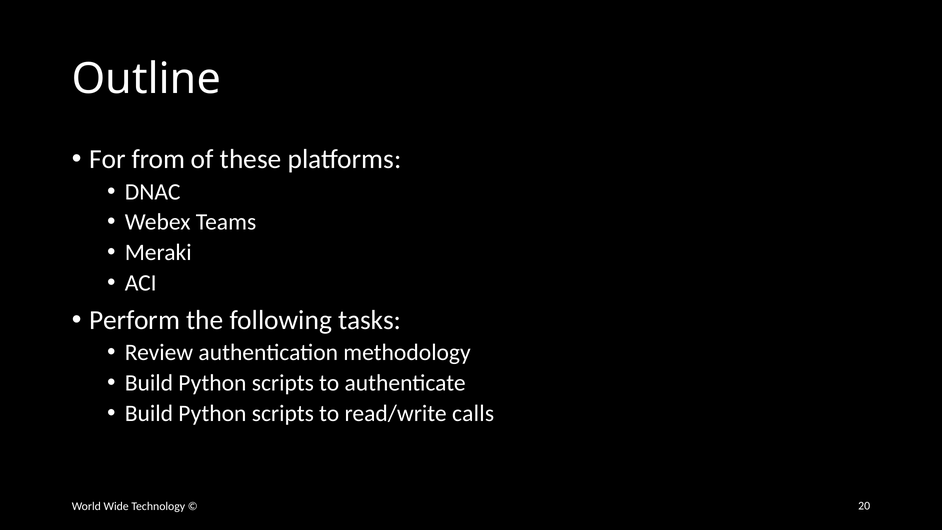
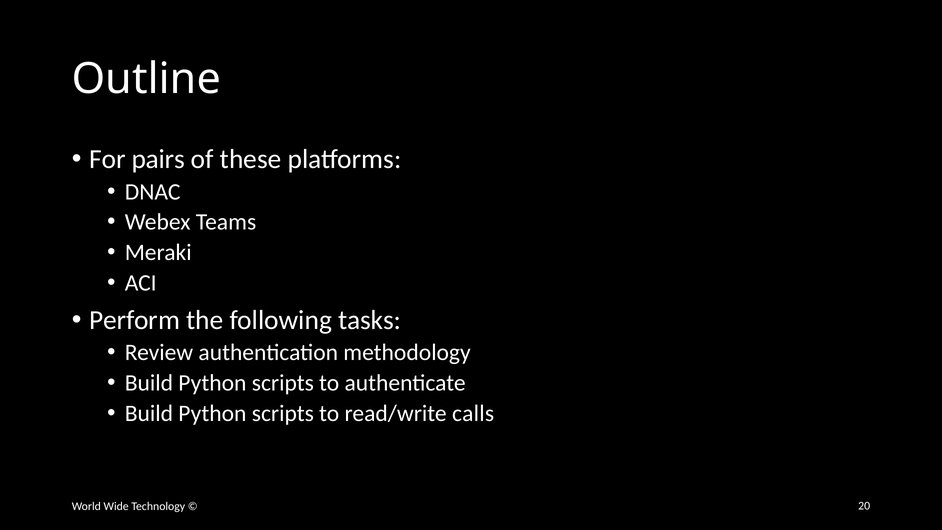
from: from -> pairs
